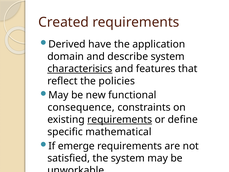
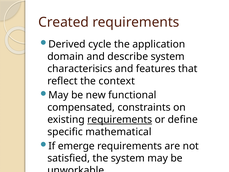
have: have -> cycle
characterisics underline: present -> none
policies: policies -> context
consequence: consequence -> compensated
